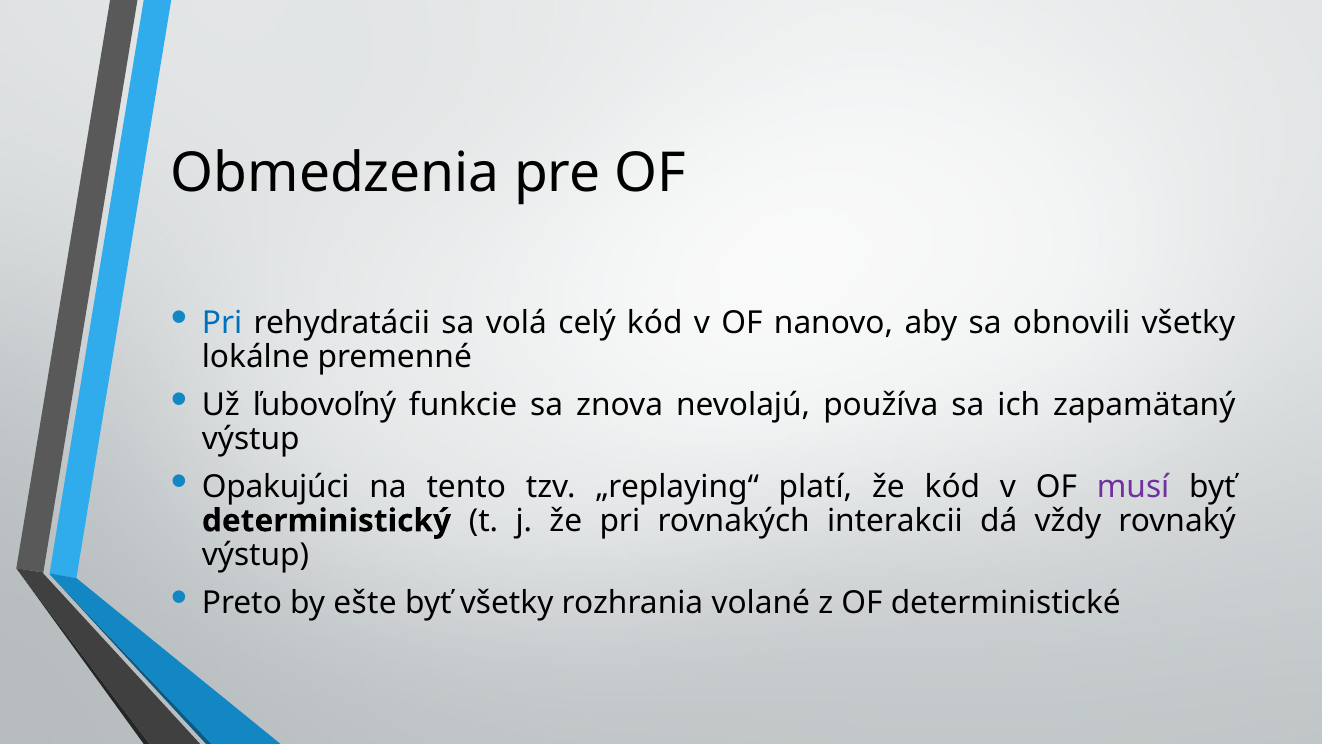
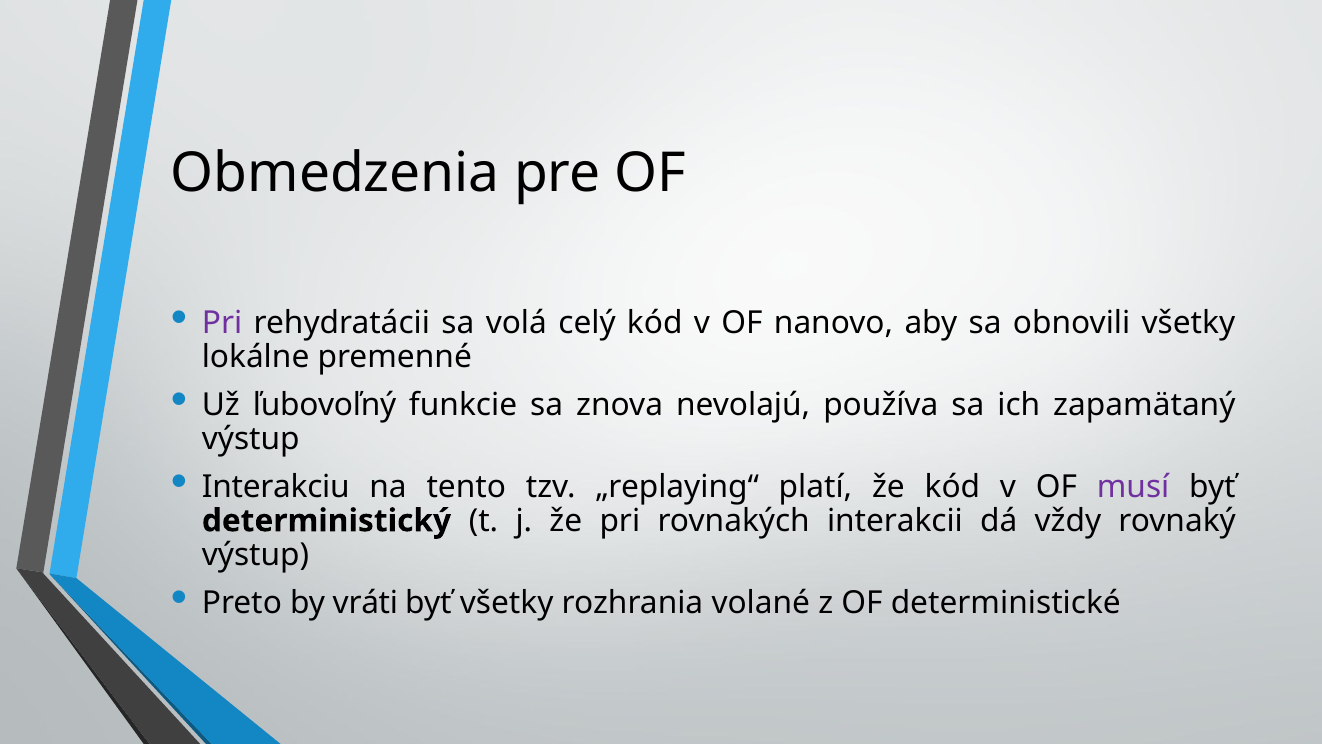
Pri at (222, 323) colour: blue -> purple
Opakujúci: Opakujúci -> Interakciu
ešte: ešte -> vráti
